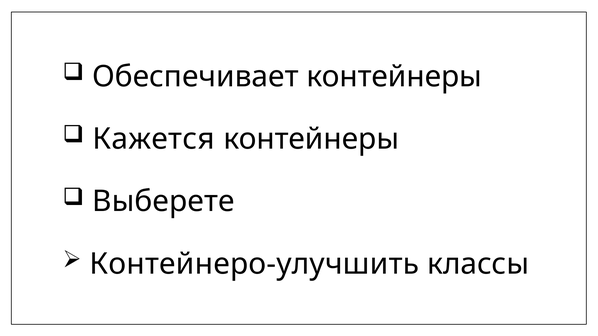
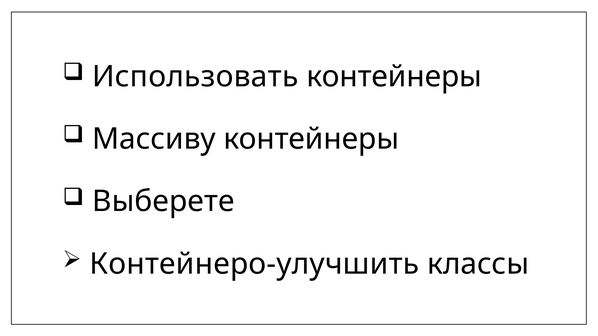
Обеспечивает: Обеспечивает -> Использовать
Кажется: Кажется -> Массиву
